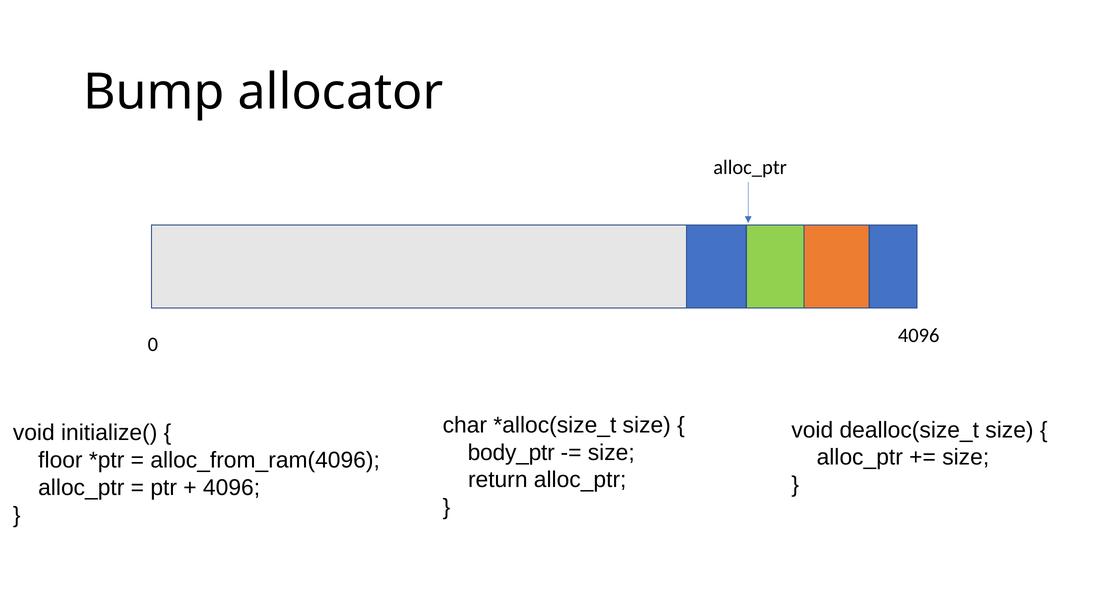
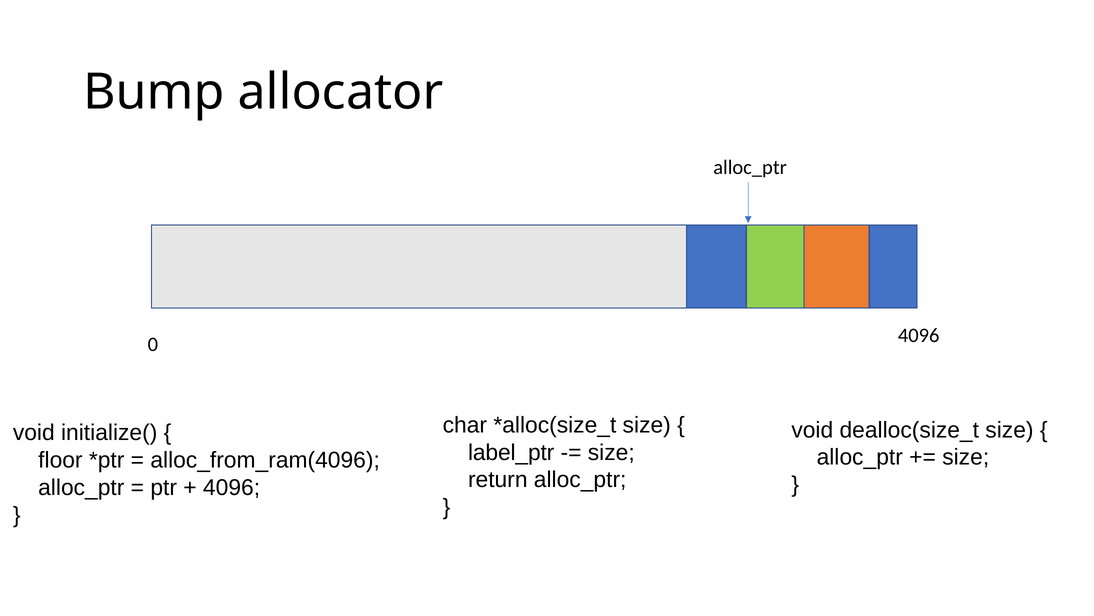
body_ptr: body_ptr -> label_ptr
